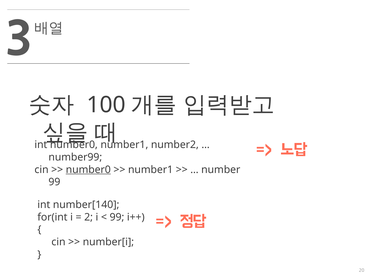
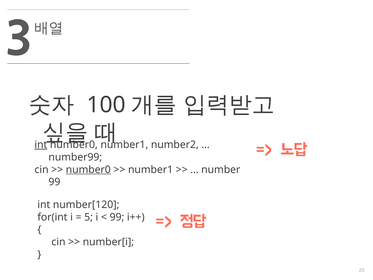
int at (41, 145) underline: none -> present
number[140: number[140 -> number[120
2: 2 -> 5
